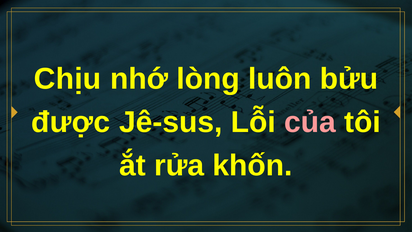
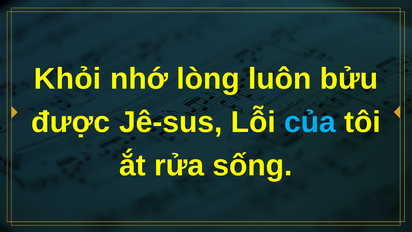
Chịu: Chịu -> Khỏi
của colour: pink -> light blue
khốn: khốn -> sống
